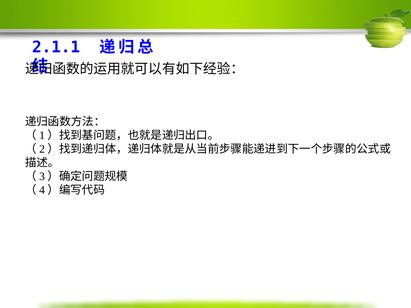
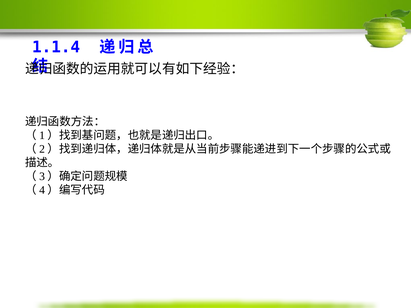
2.1.1: 2.1.1 -> 1.1.4
